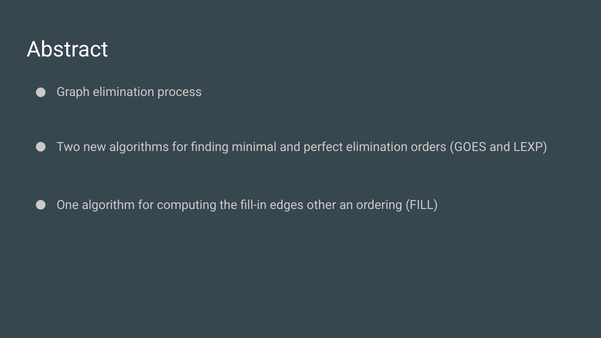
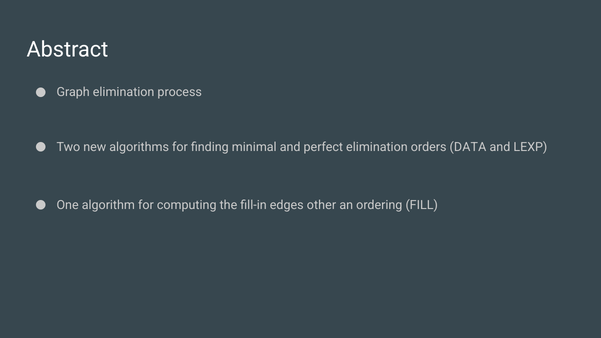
GOES: GOES -> DATA
